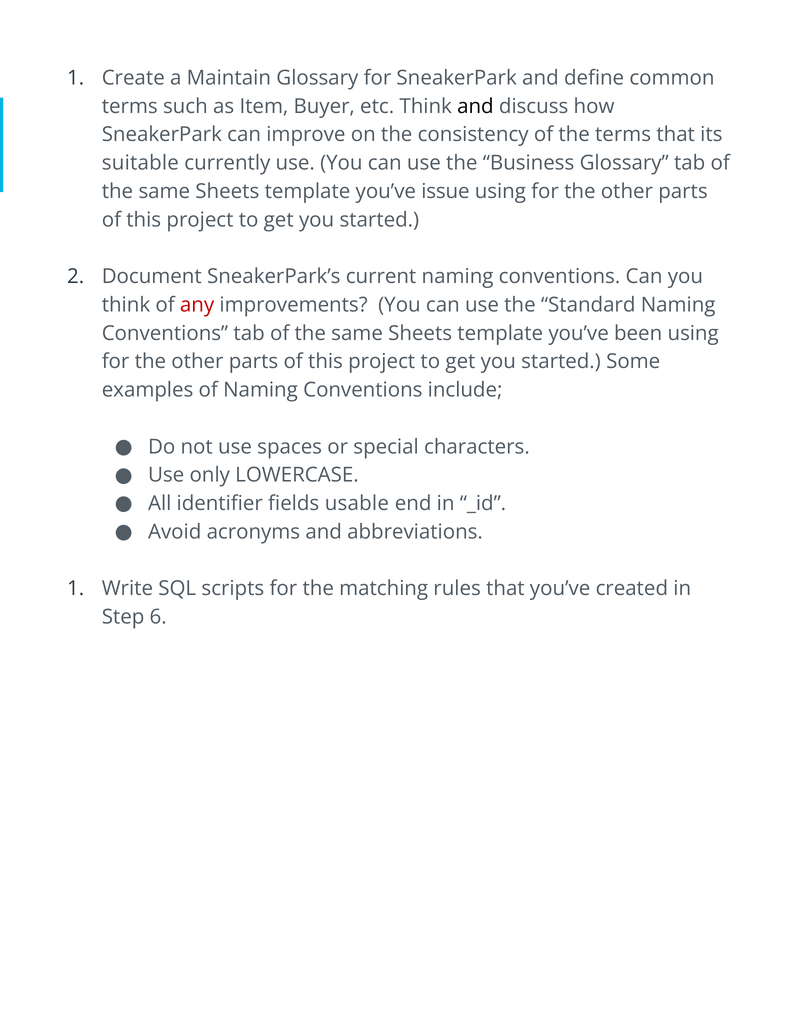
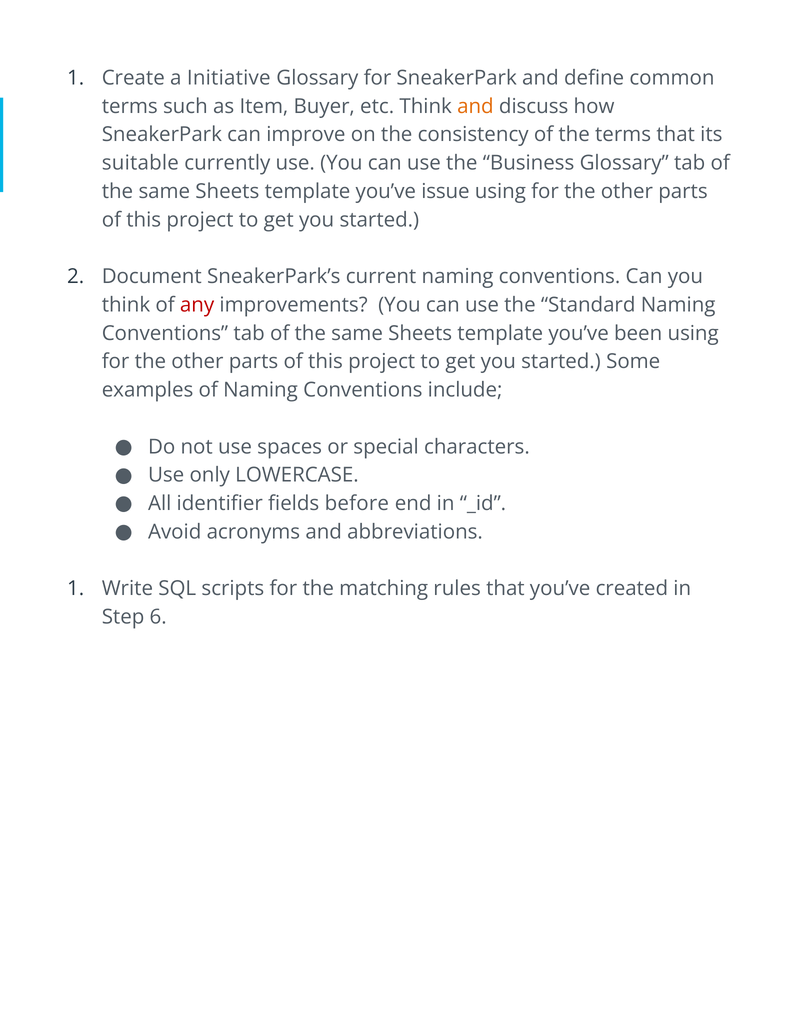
Maintain: Maintain -> Initiative
and at (475, 106) colour: black -> orange
usable: usable -> before
